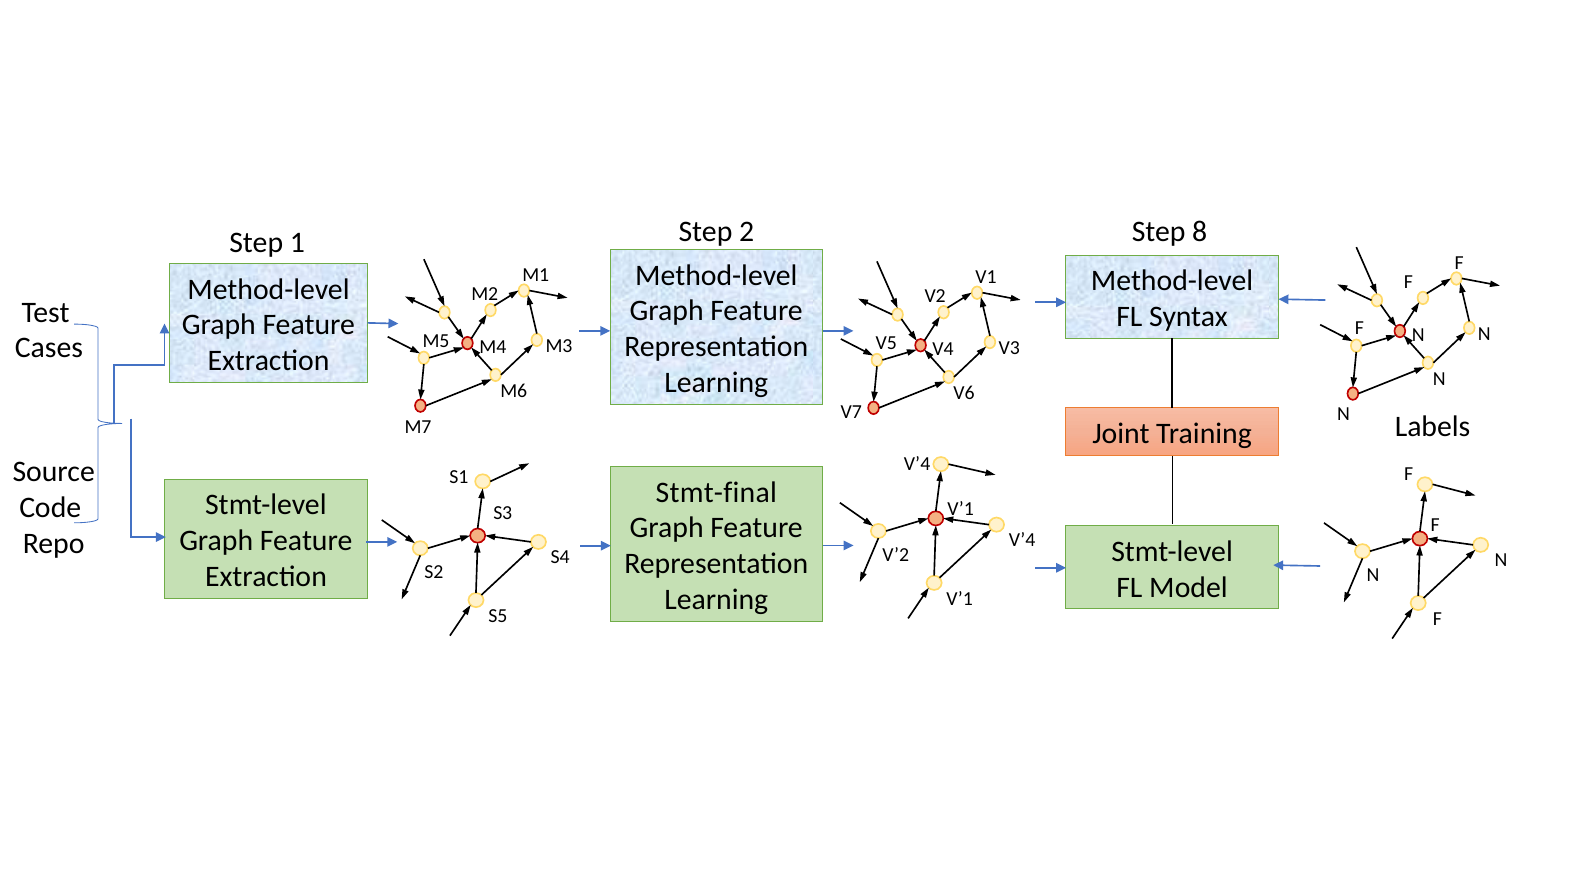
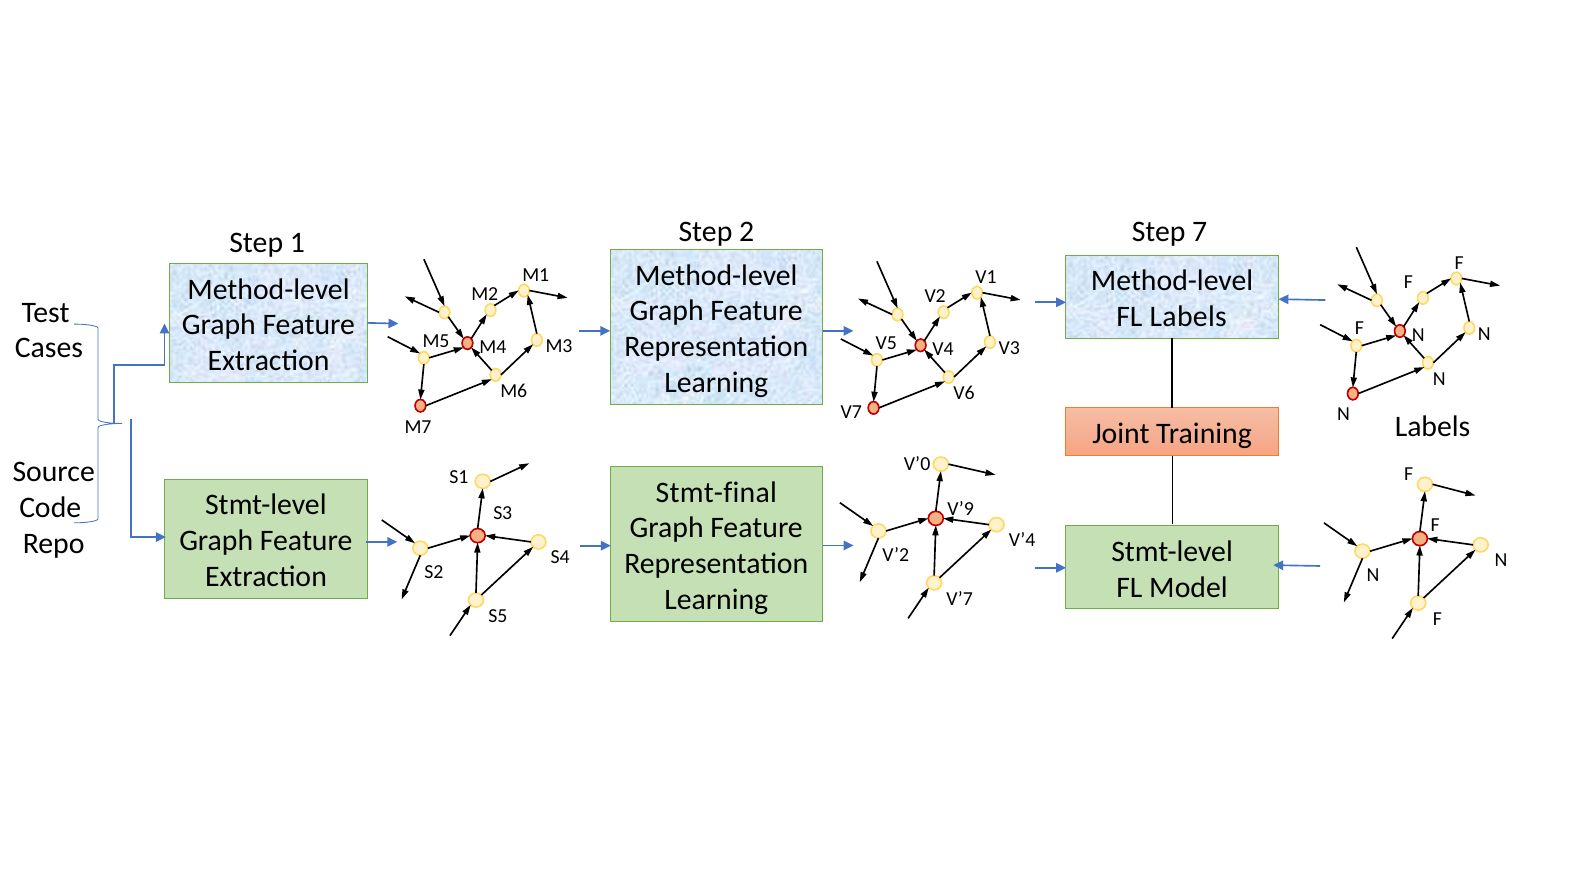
8: 8 -> 7
FL Syntax: Syntax -> Labels
V’4 at (917, 464): V’4 -> V’0
V’1 at (961, 509): V’1 -> V’9
V’1 at (960, 599): V’1 -> V’7
